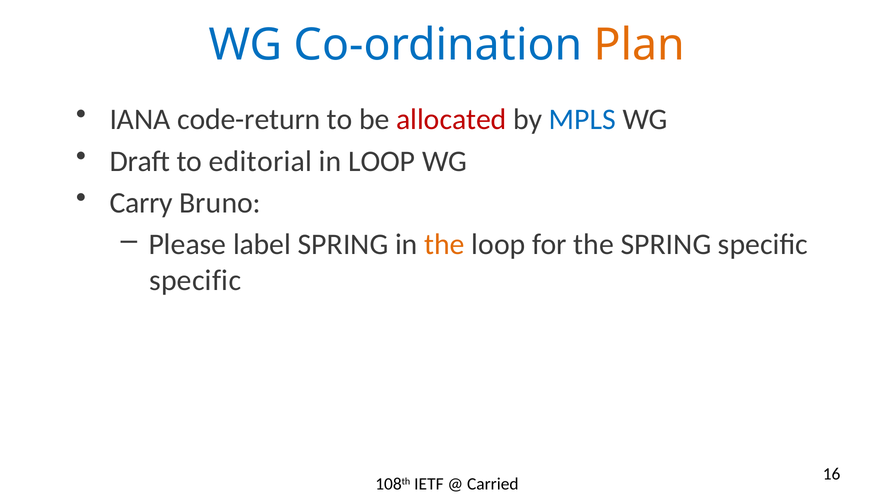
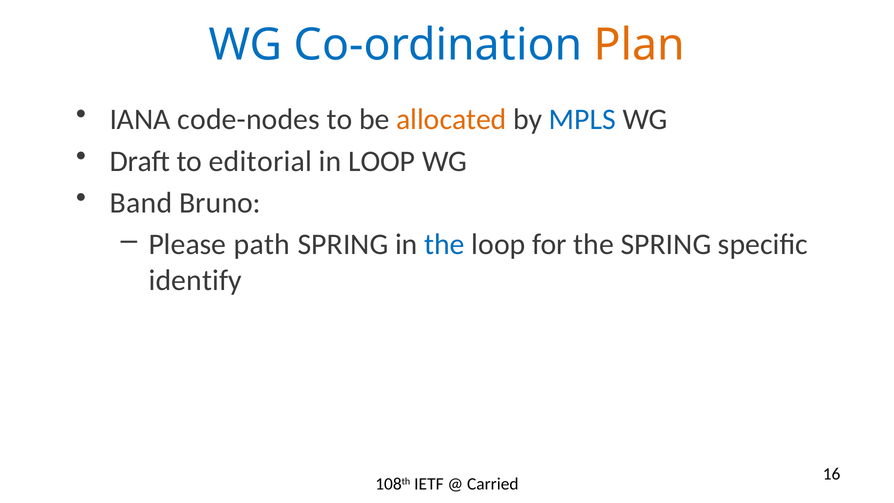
code-return: code-return -> code-nodes
allocated colour: red -> orange
Carry: Carry -> Band
label: label -> path
the at (445, 245) colour: orange -> blue
specific at (195, 280): specific -> identify
